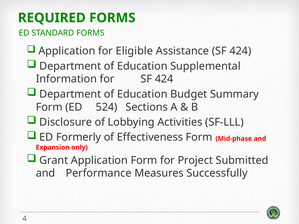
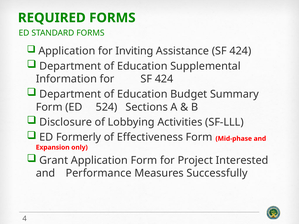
Eligible: Eligible -> Inviting
Submitted: Submitted -> Interested
